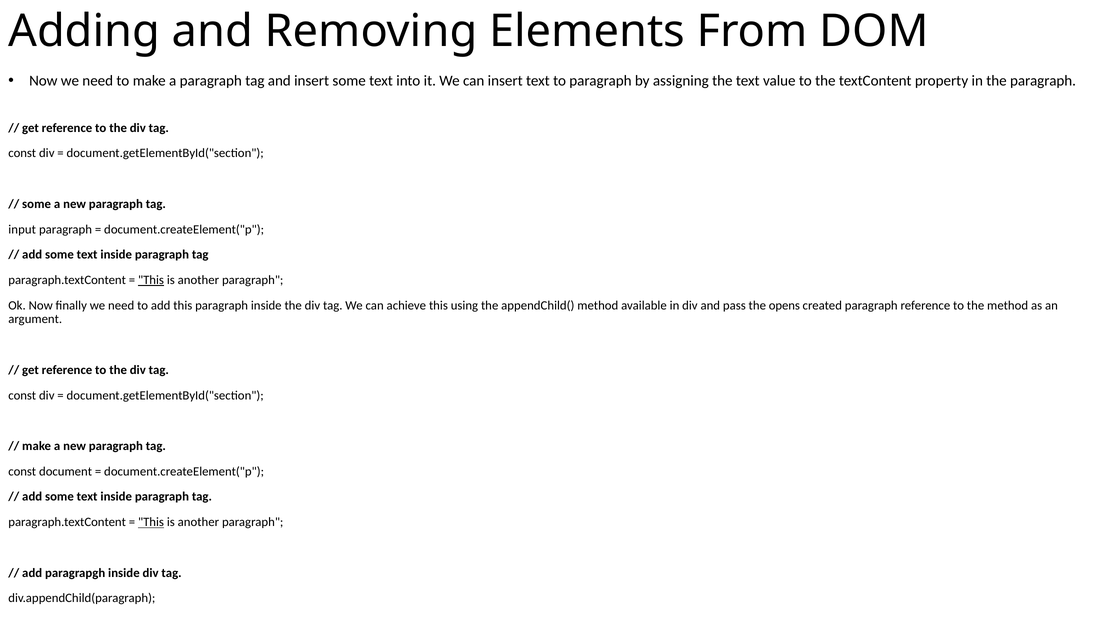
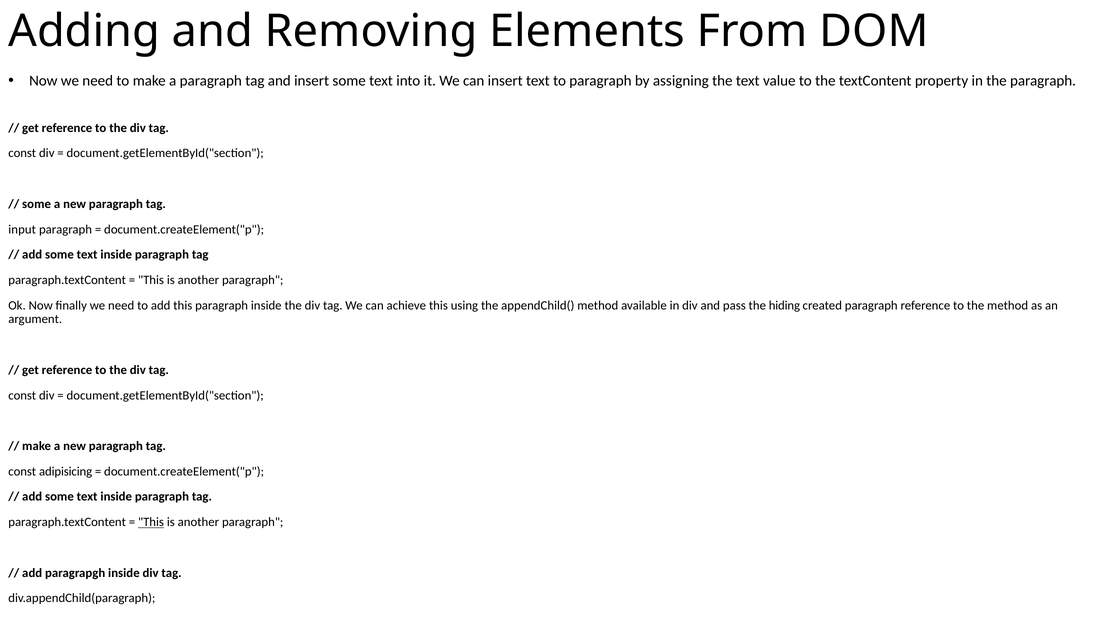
This at (151, 280) underline: present -> none
opens: opens -> hiding
document: document -> adipisicing
